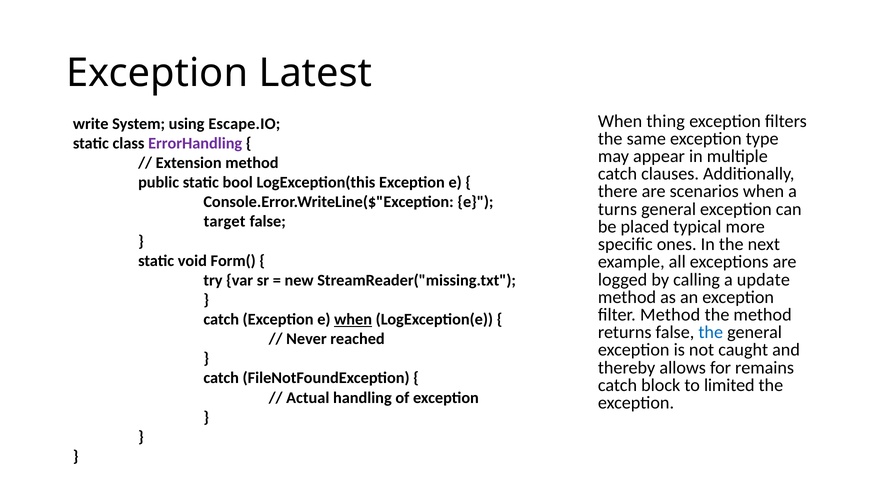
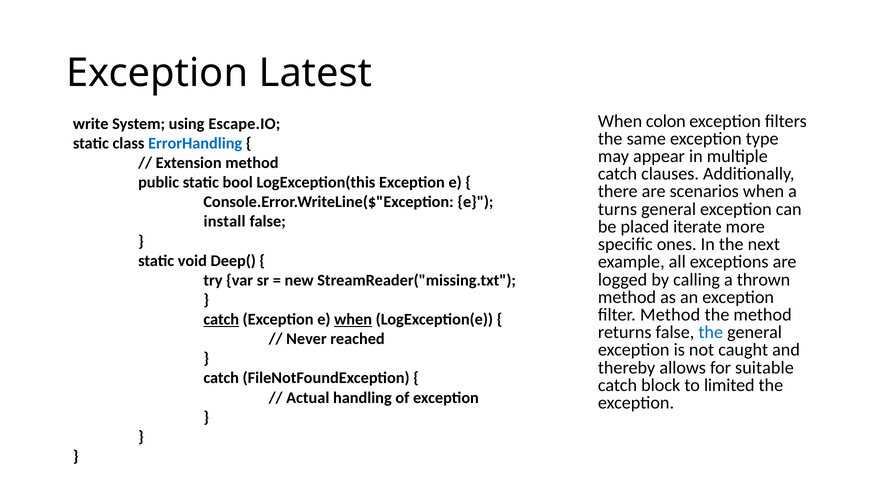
thing: thing -> colon
ErrorHandling colour: purple -> blue
target: target -> install
typical: typical -> iterate
Form(: Form( -> Deep(
update: update -> thrown
catch at (221, 320) underline: none -> present
remains: remains -> suitable
